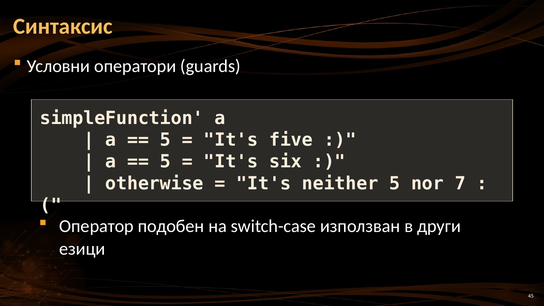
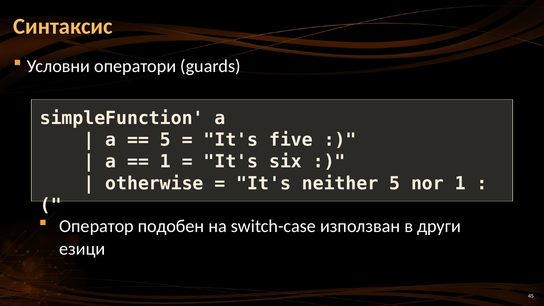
5 at (165, 162): 5 -> 1
nor 7: 7 -> 1
